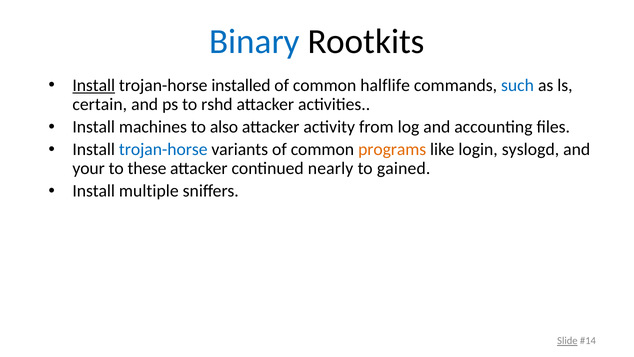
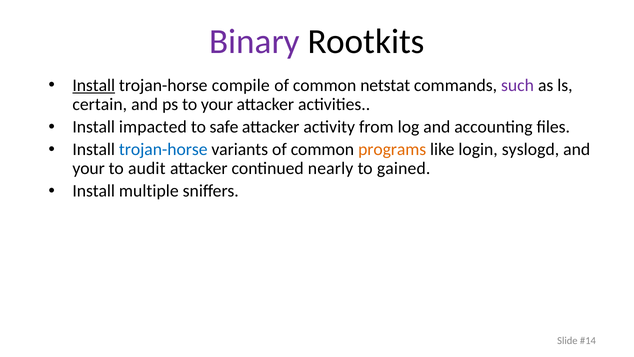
Binary colour: blue -> purple
installed: installed -> compile
halflife: halflife -> netstat
such colour: blue -> purple
to rshd: rshd -> your
machines: machines -> impacted
also: also -> safe
these: these -> audit
Slide underline: present -> none
